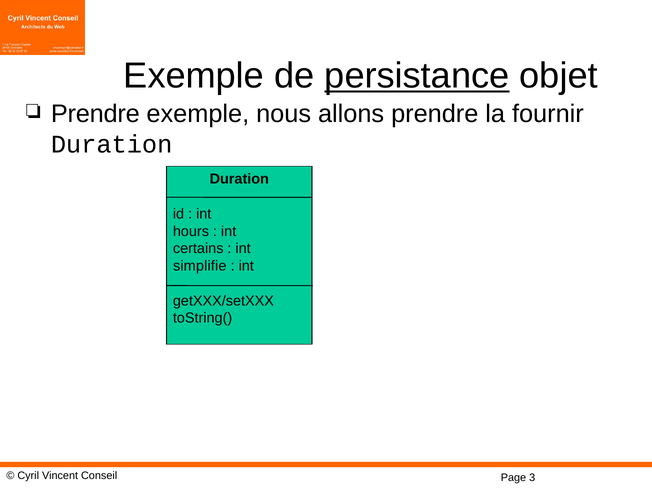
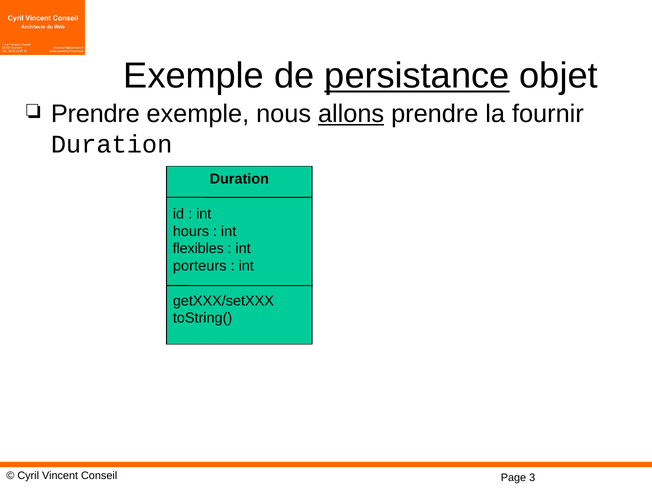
allons underline: none -> present
certains: certains -> flexibles
simplifie: simplifie -> porteurs
